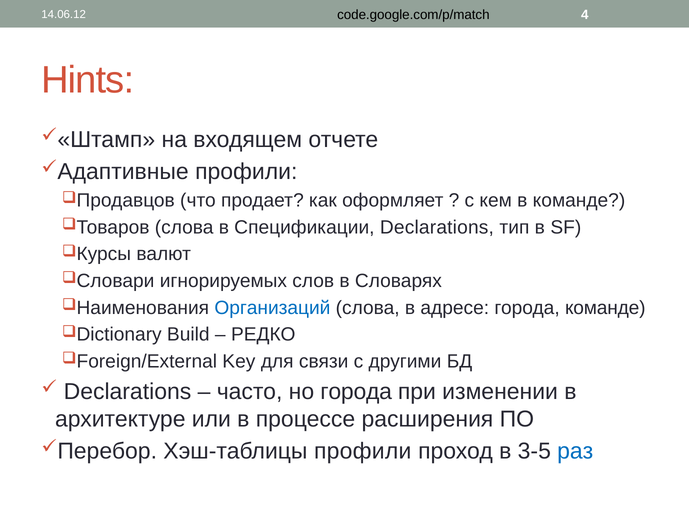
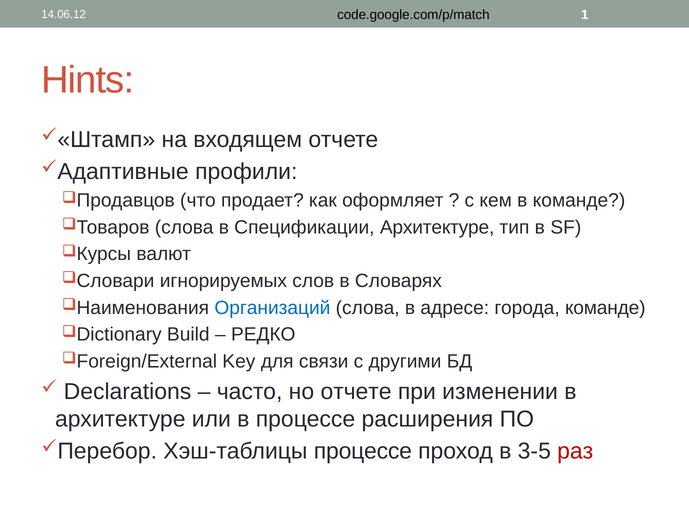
4: 4 -> 1
Спецификации Declarations: Declarations -> Архитектуре
но города: города -> отчете
Хэш-таблицы профили: профили -> процессе
раз colour: blue -> red
